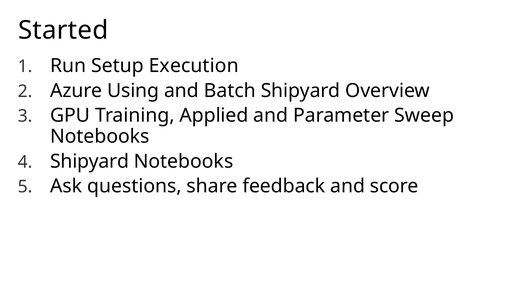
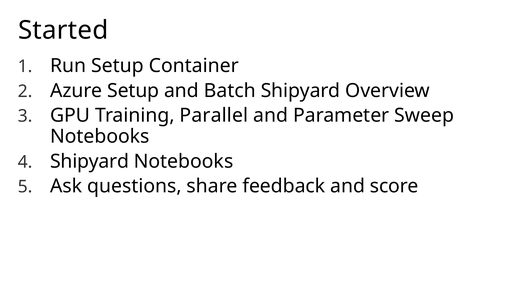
Execution: Execution -> Container
Azure Using: Using -> Setup
Applied: Applied -> Parallel
